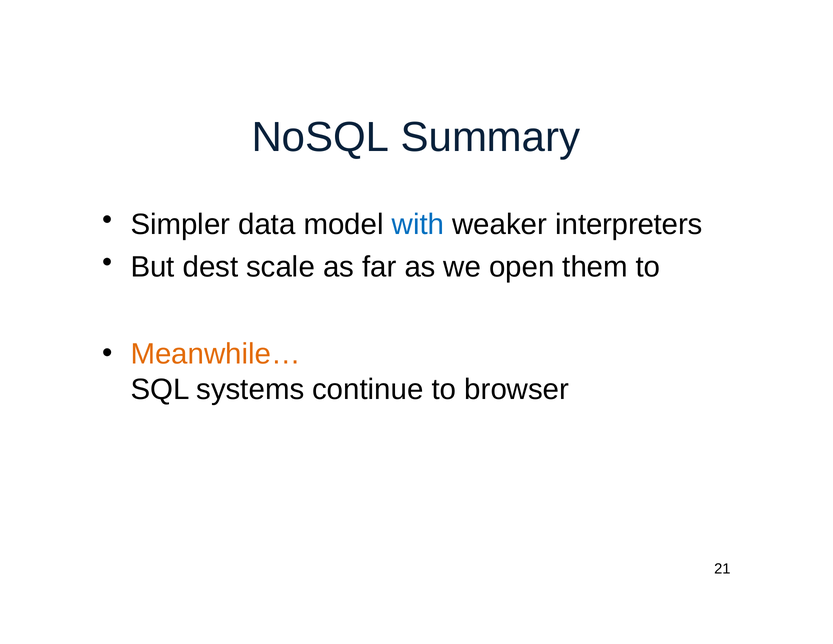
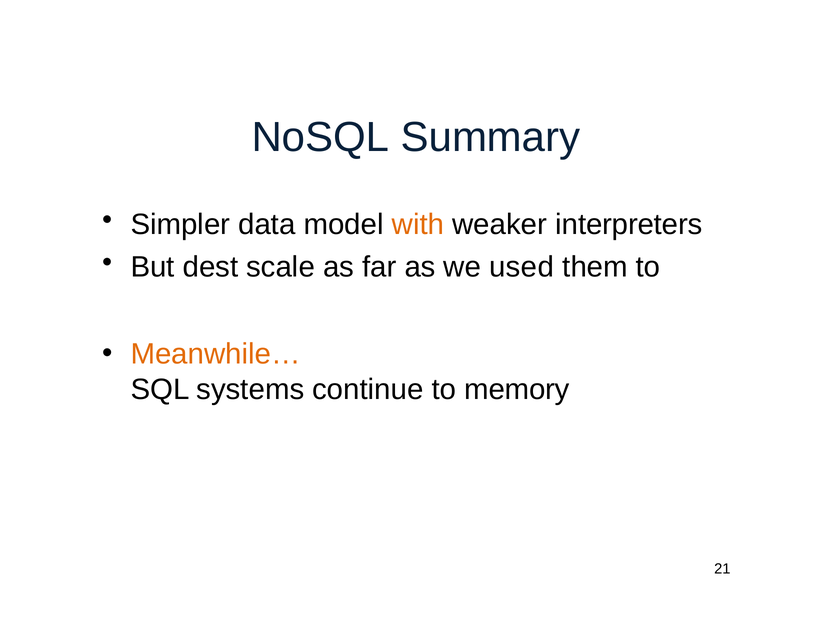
with colour: blue -> orange
open: open -> used
browser: browser -> memory
